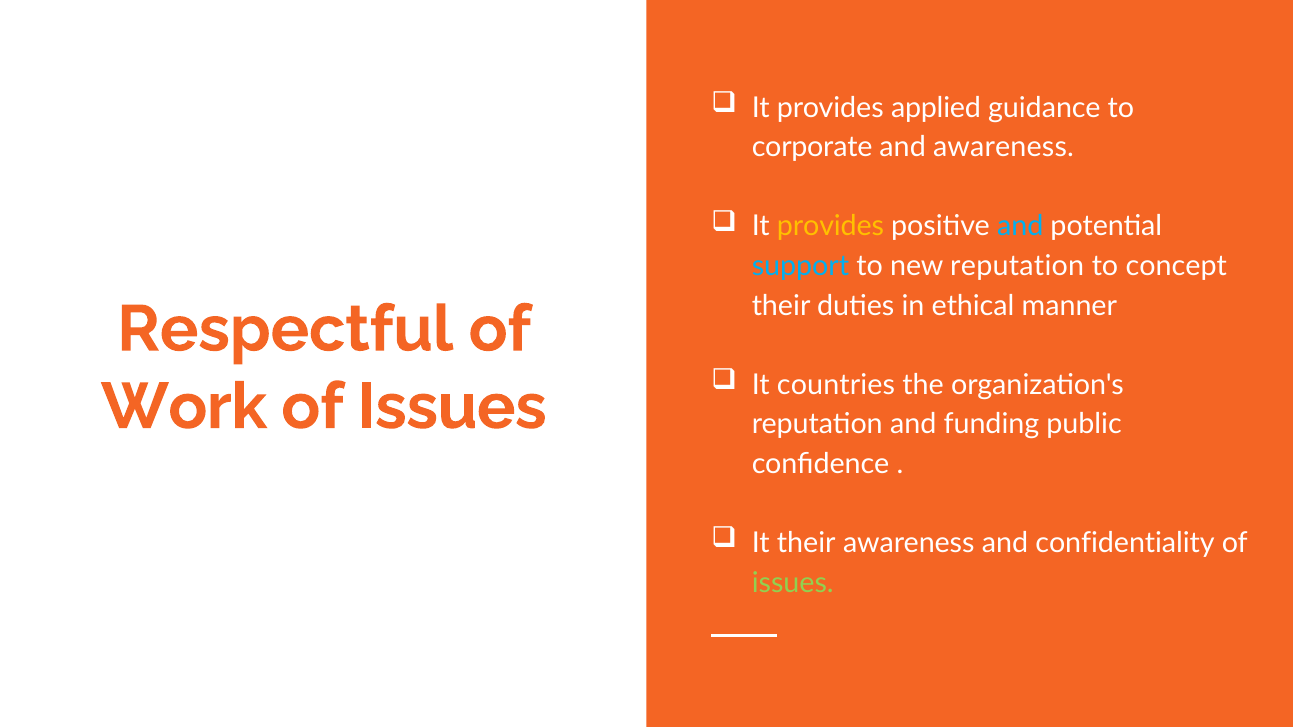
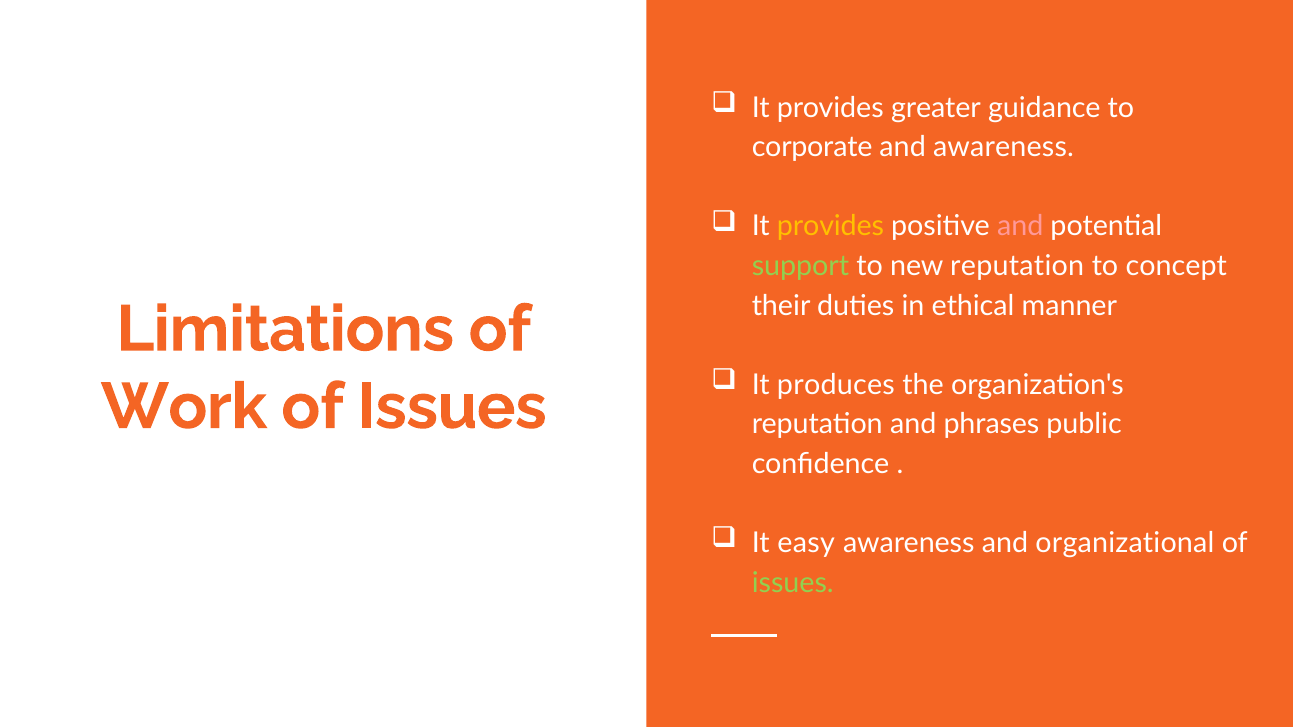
applied: applied -> greater
and at (1020, 227) colour: light blue -> pink
support colour: light blue -> light green
Respectful: Respectful -> Limitations
countries: countries -> produces
funding: funding -> phrases
It their: their -> easy
confidentiality: confidentiality -> organizational
